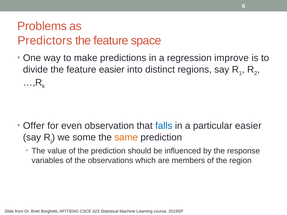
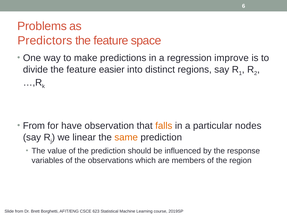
Offer at (34, 126): Offer -> From
even: even -> have
falls colour: blue -> orange
particular easier: easier -> nodes
some: some -> linear
